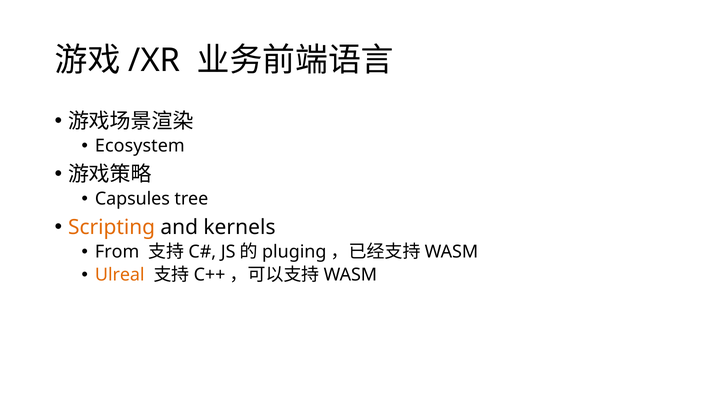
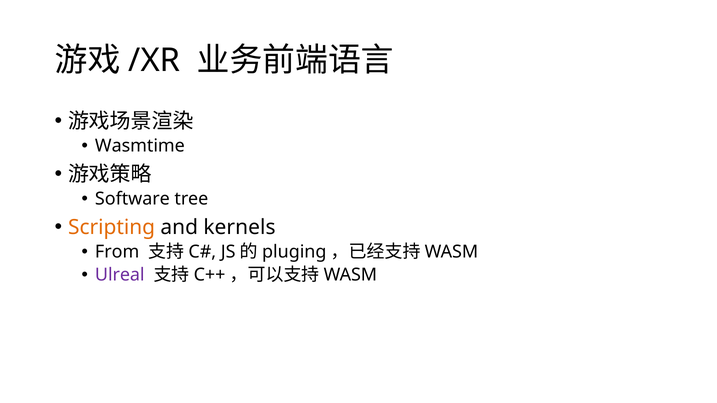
Ecosystem: Ecosystem -> Wasmtime
Capsules: Capsules -> Software
Ulreal colour: orange -> purple
